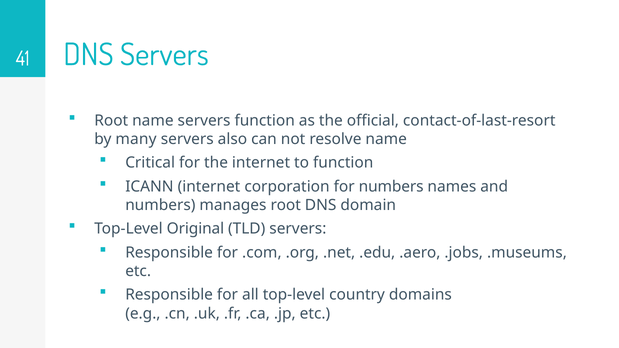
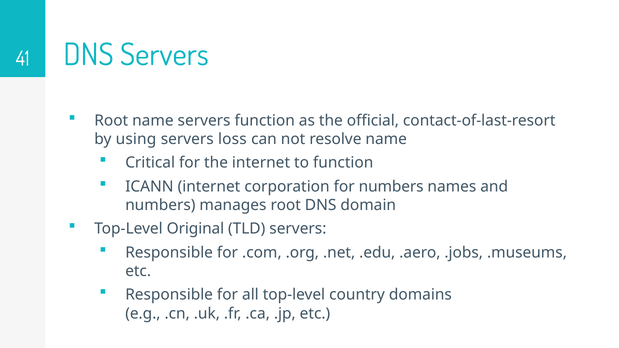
many: many -> using
also: also -> loss
